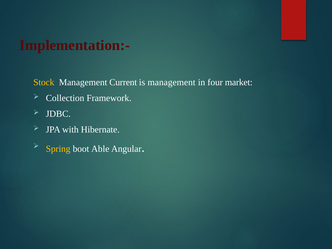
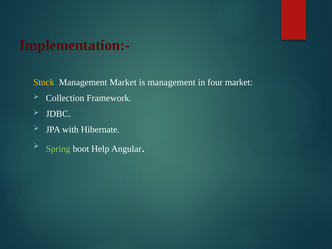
Management Current: Current -> Market
Spring colour: yellow -> light green
Able: Able -> Help
